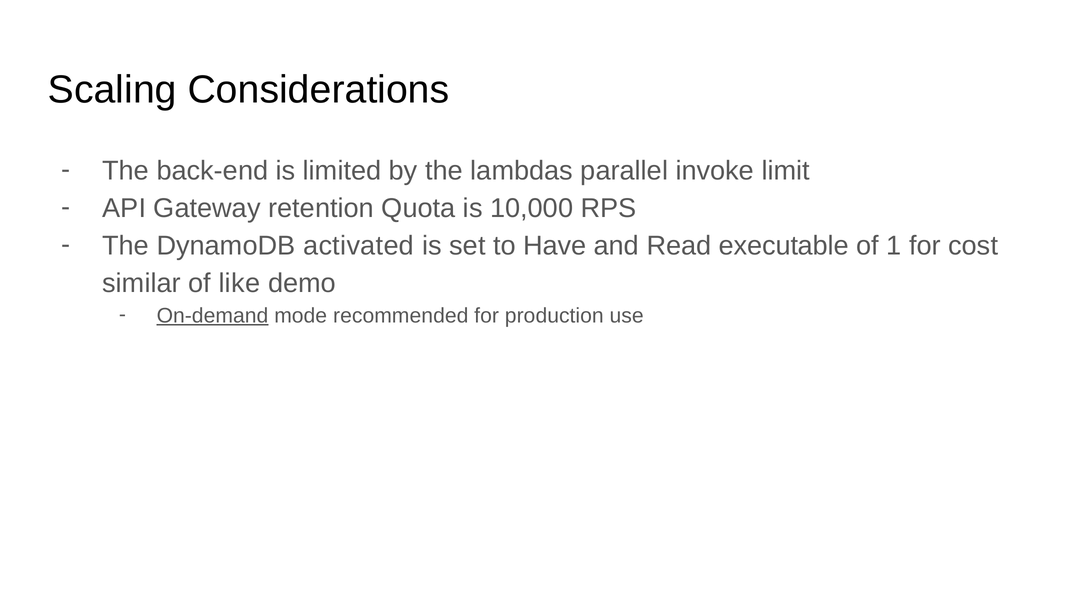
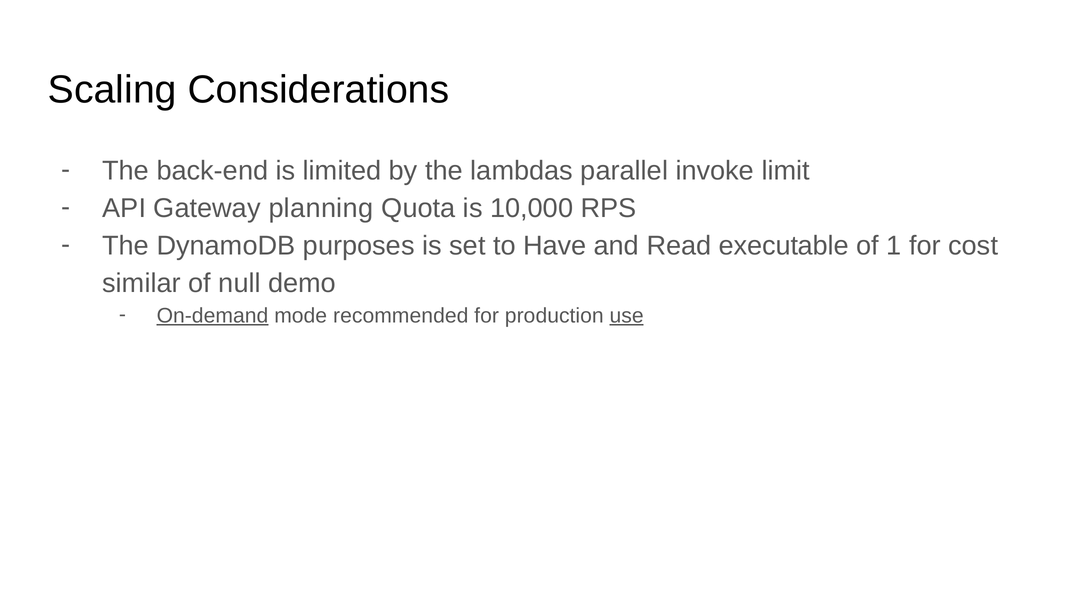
retention: retention -> planning
activated: activated -> purposes
like: like -> null
use underline: none -> present
